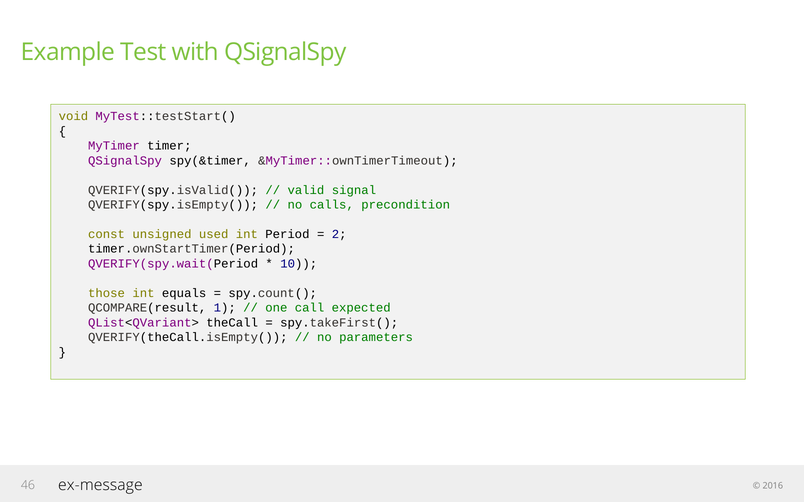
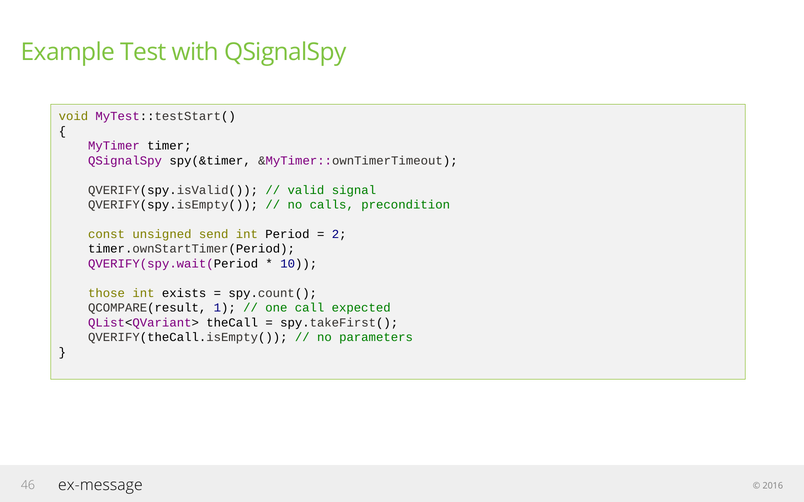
used: used -> send
equals: equals -> exists
